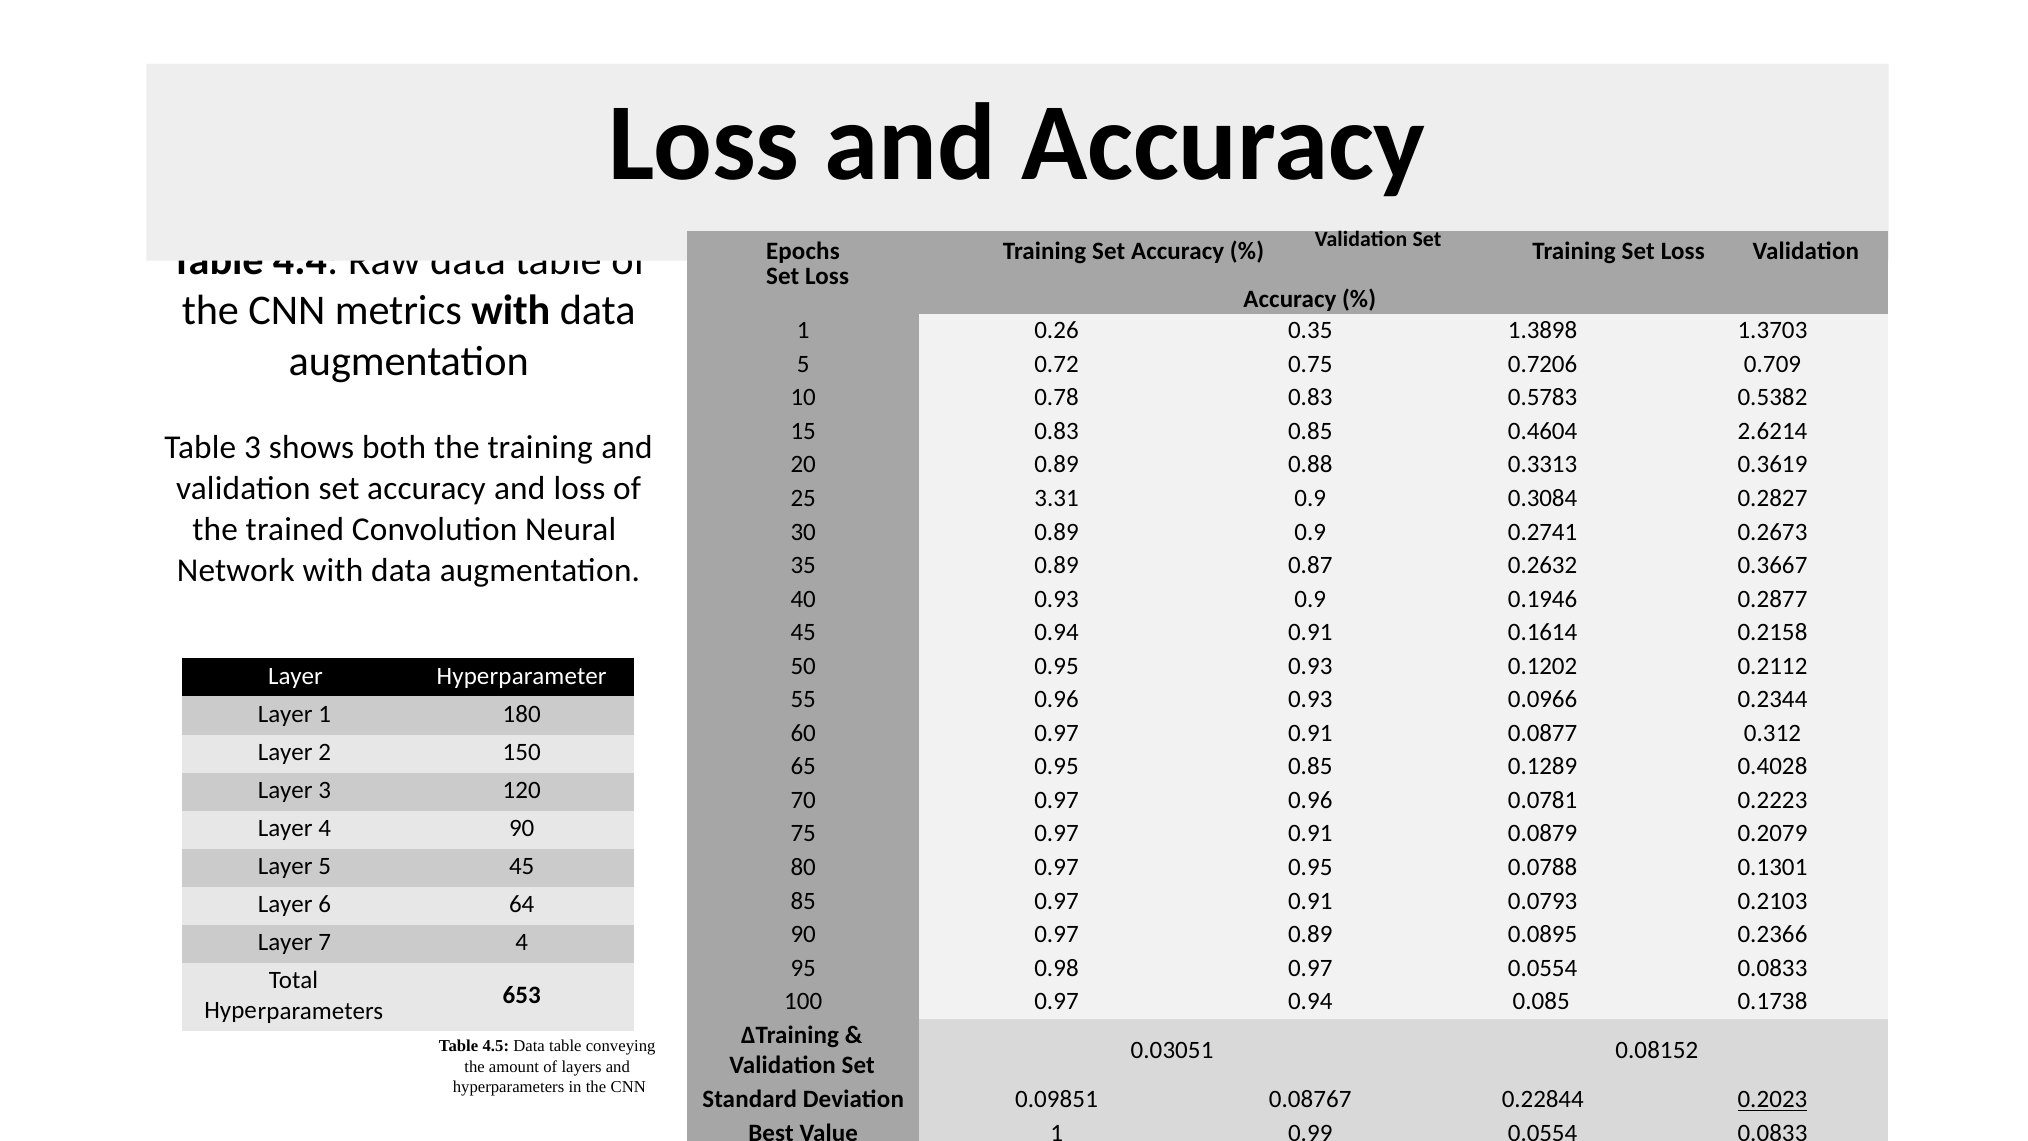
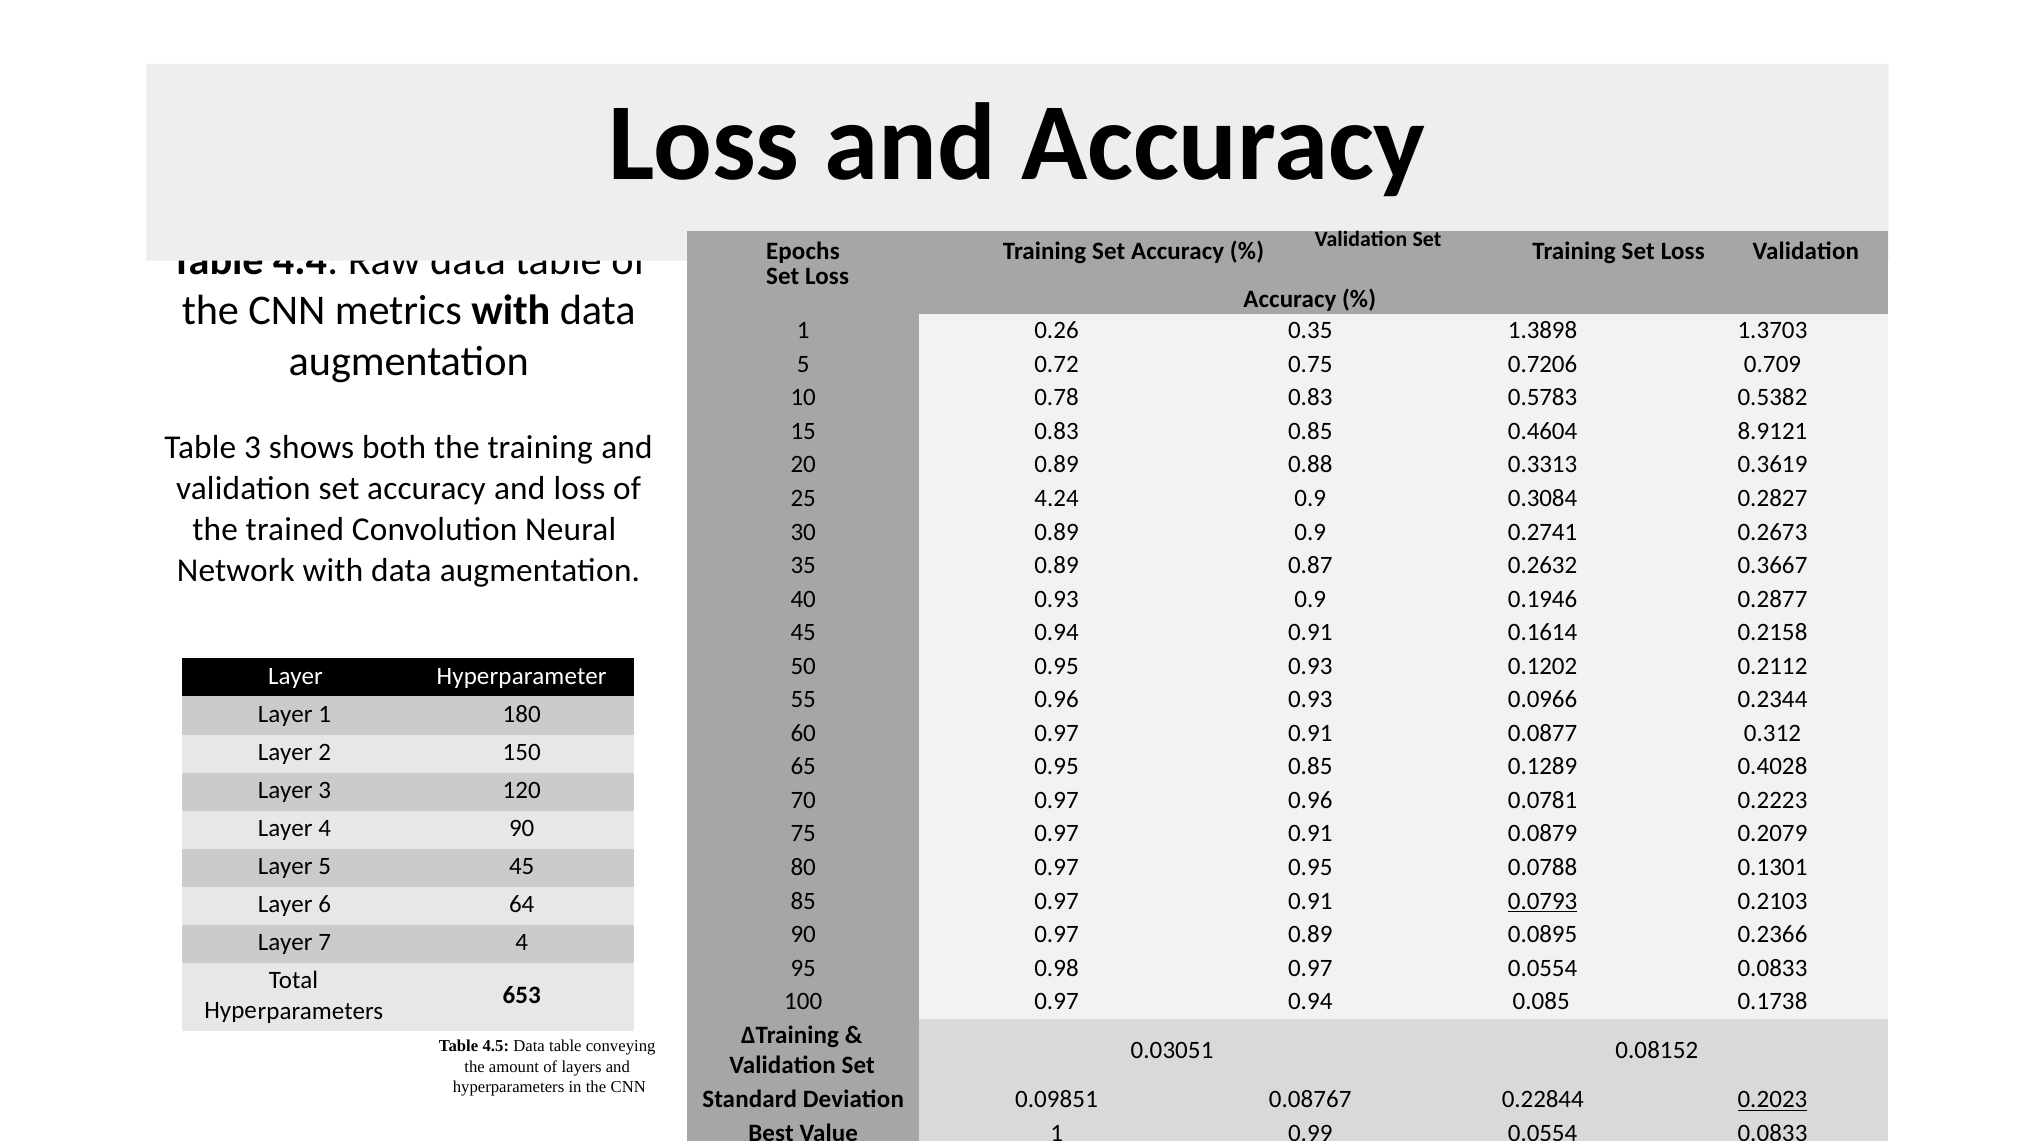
2.6214: 2.6214 -> 8.9121
3.31: 3.31 -> 4.24
0.0793 underline: none -> present
